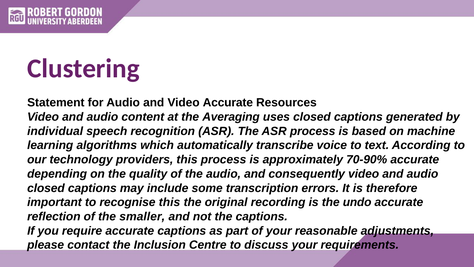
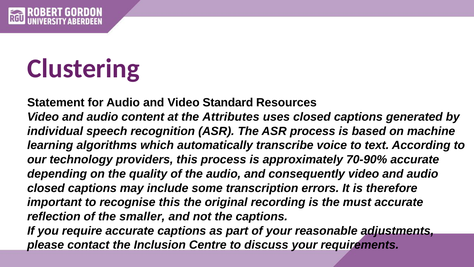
Video Accurate: Accurate -> Standard
Averaging: Averaging -> Attributes
undo: undo -> must
